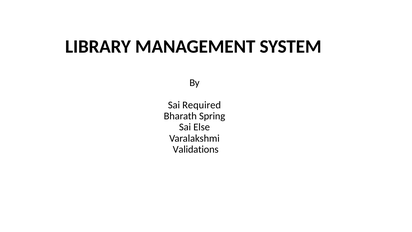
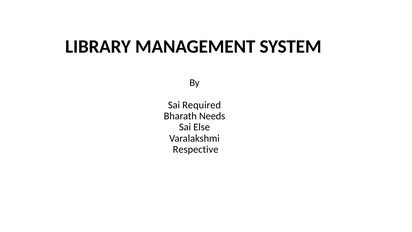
Spring: Spring -> Needs
Validations: Validations -> Respective
